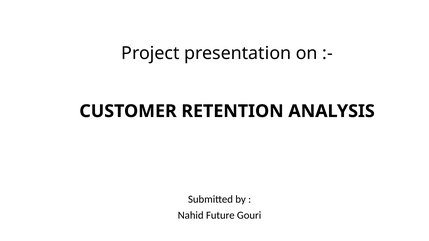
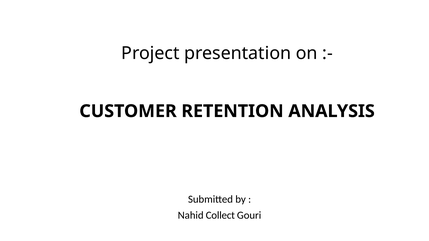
Future: Future -> Collect
